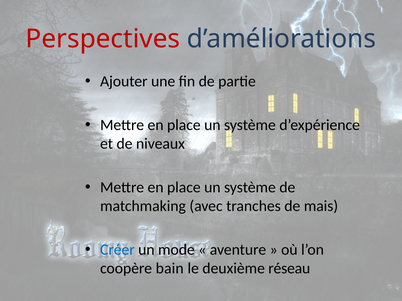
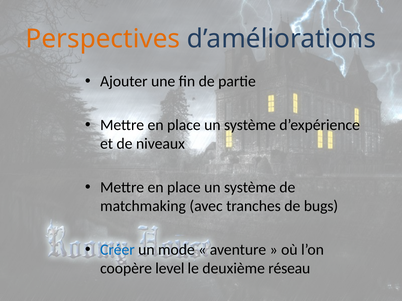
Perspectives colour: red -> orange
mais: mais -> bugs
bain: bain -> level
